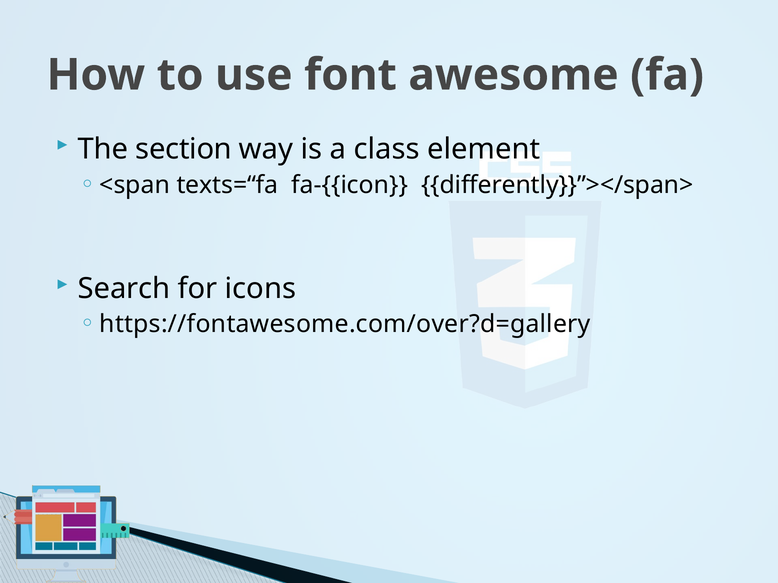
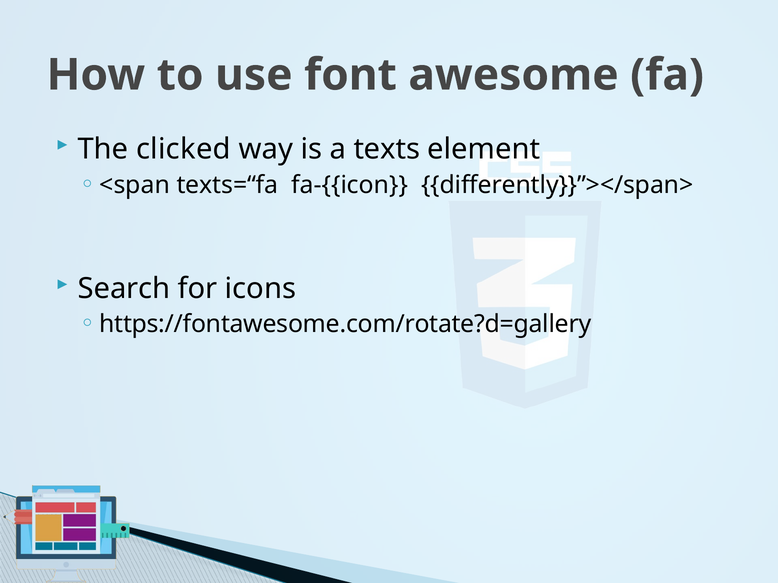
section: section -> clicked
class: class -> texts
https://fontawesome.com/over?d=gallery: https://fontawesome.com/over?d=gallery -> https://fontawesome.com/rotate?d=gallery
